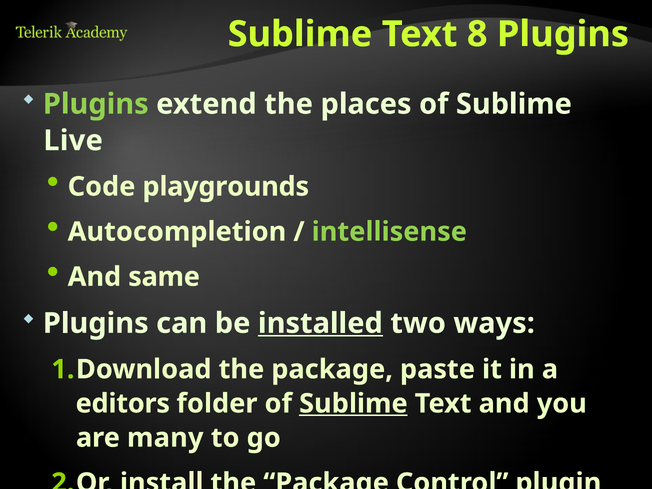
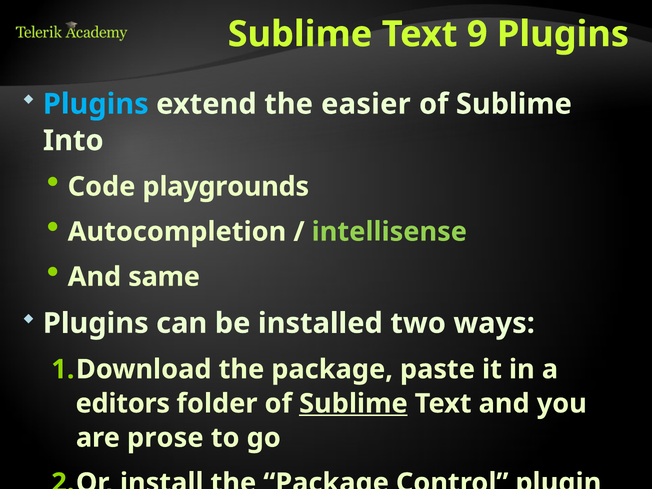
8: 8 -> 9
Plugins at (96, 104) colour: light green -> light blue
places: places -> easier
Live: Live -> Into
installed underline: present -> none
many: many -> prose
